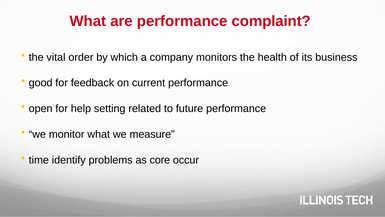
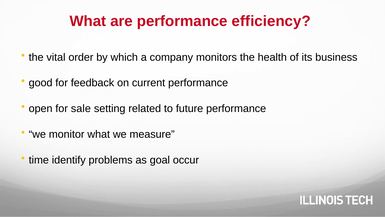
complaint: complaint -> efficiency
help: help -> sale
core: core -> goal
